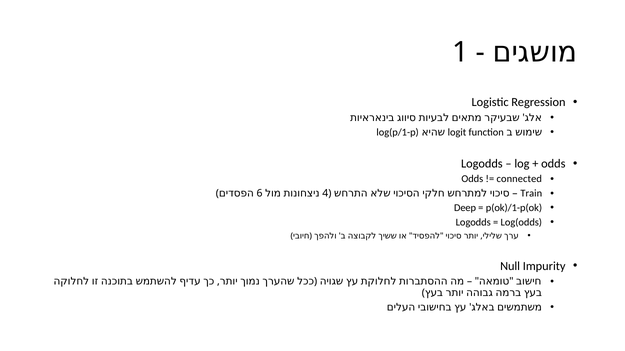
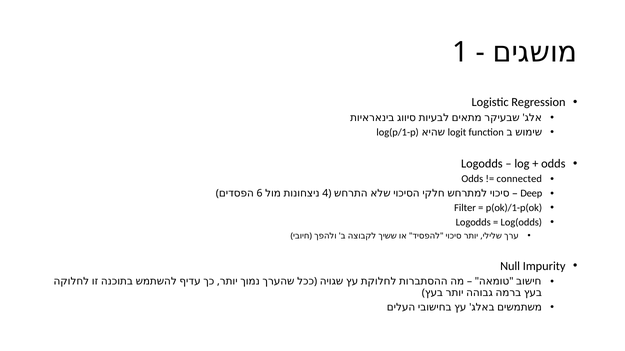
Train: Train -> Deep
Deep: Deep -> Filter
